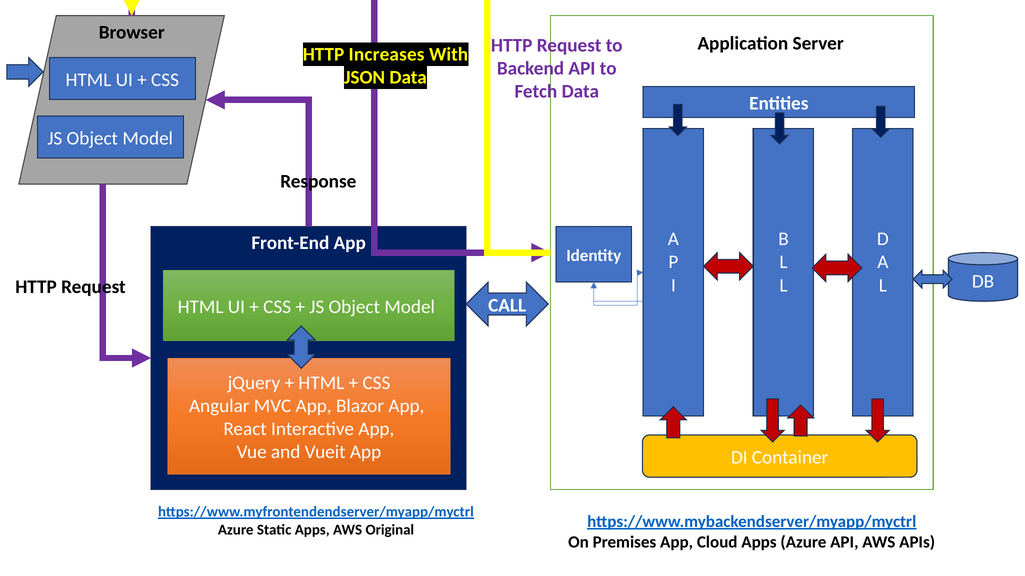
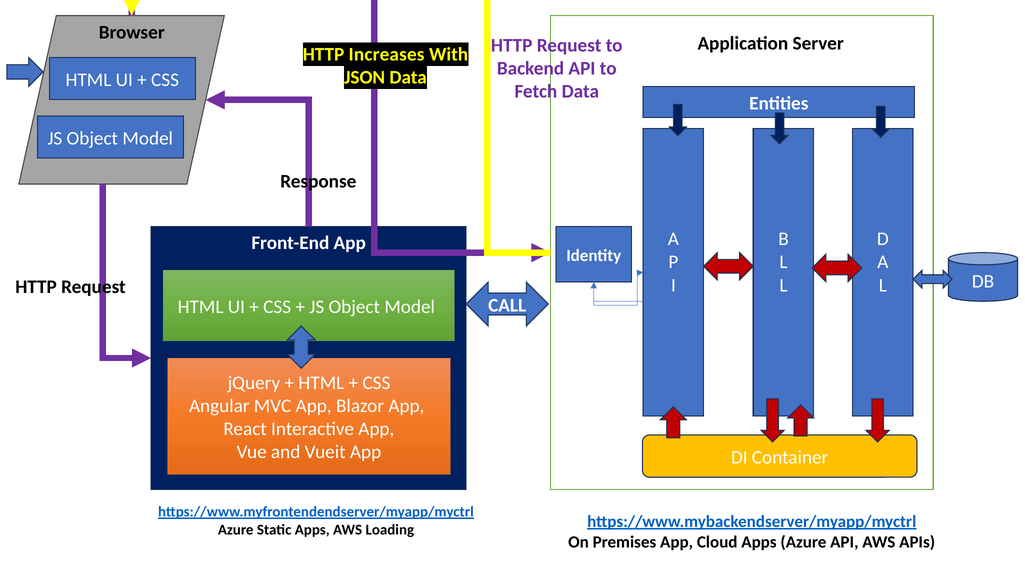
Original: Original -> Loading
